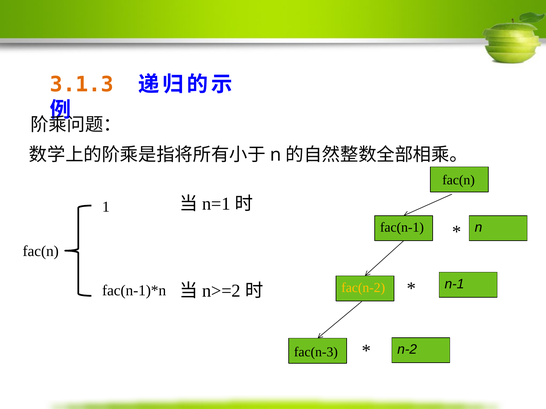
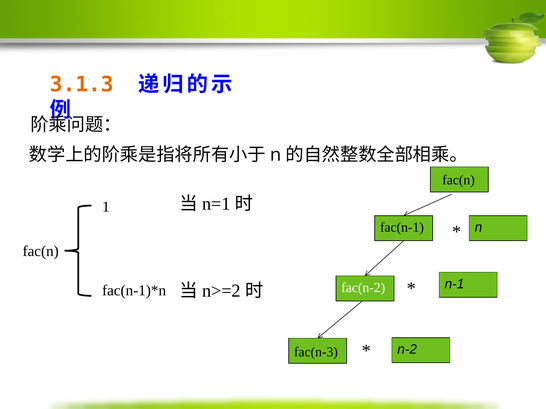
fac(n-2 colour: yellow -> white
